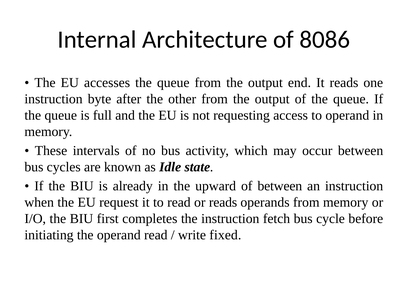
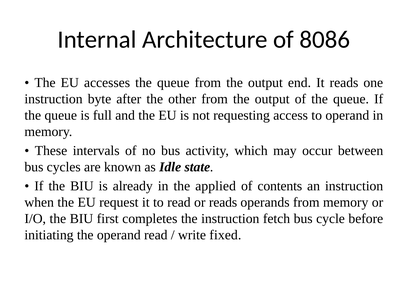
upward: upward -> applied
of between: between -> contents
